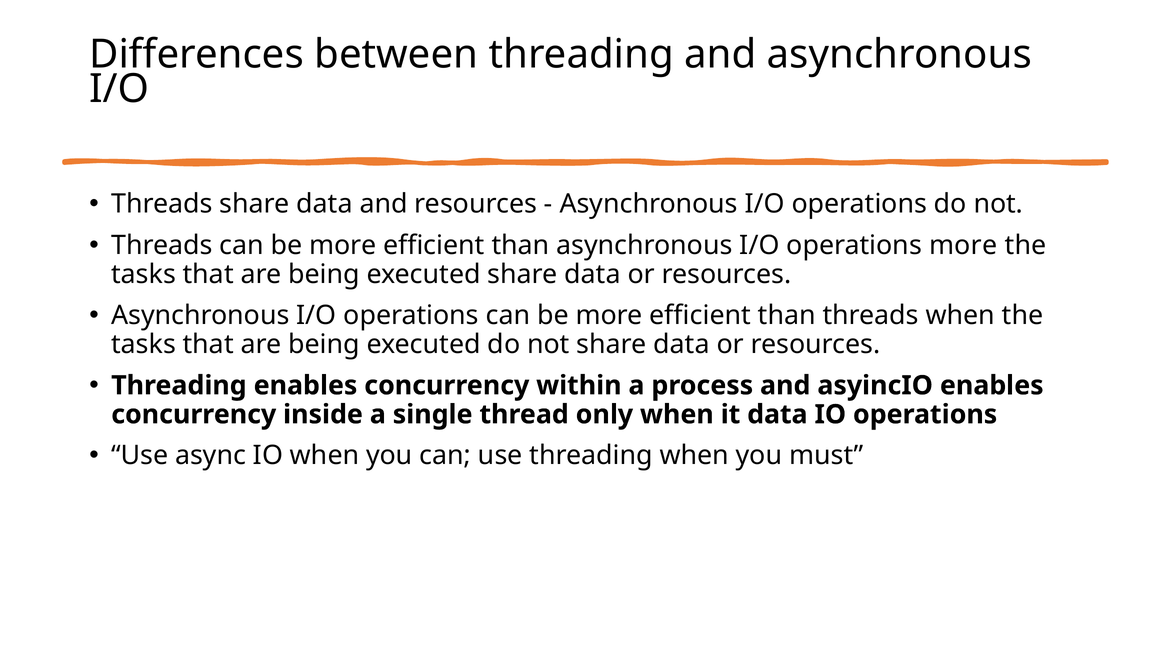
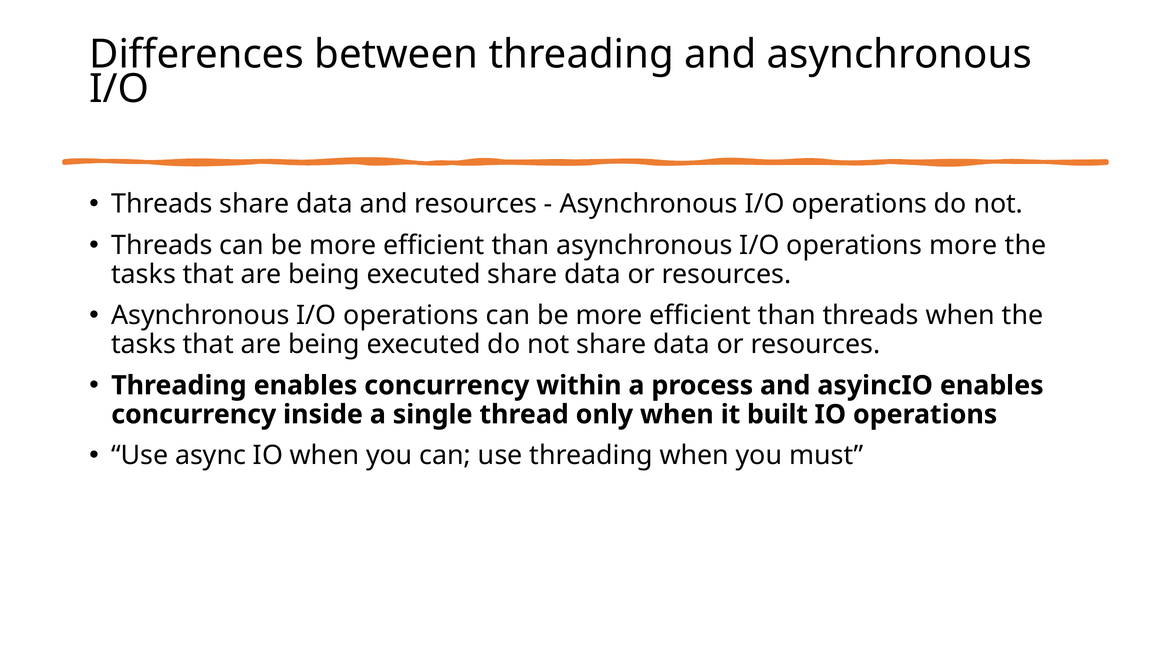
it data: data -> built
